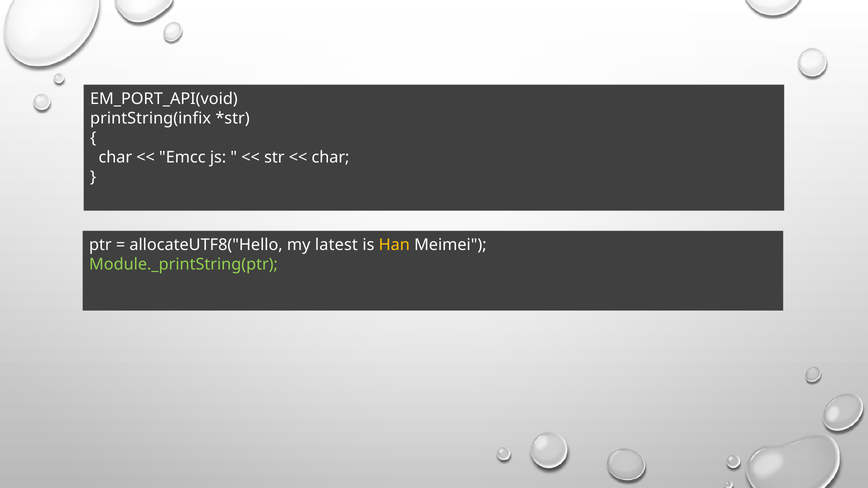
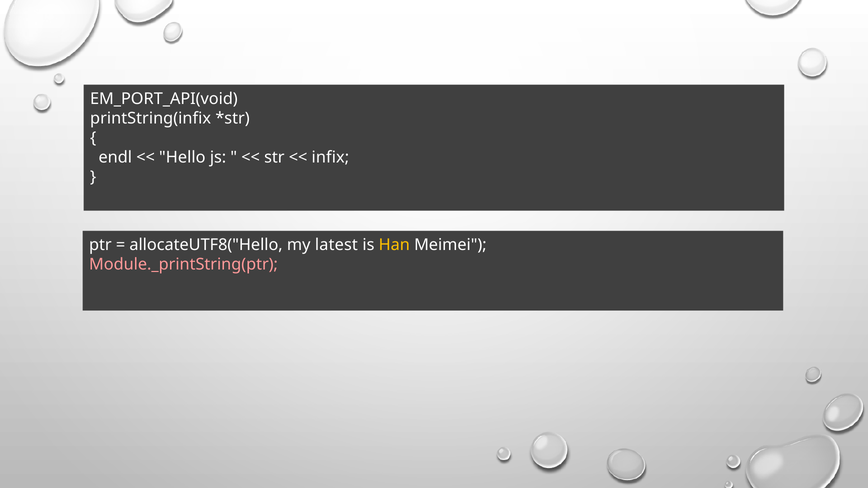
char at (115, 157): char -> endl
Emcc: Emcc -> Hello
char at (330, 157): char -> infix
Module._printString(ptr colour: light green -> pink
